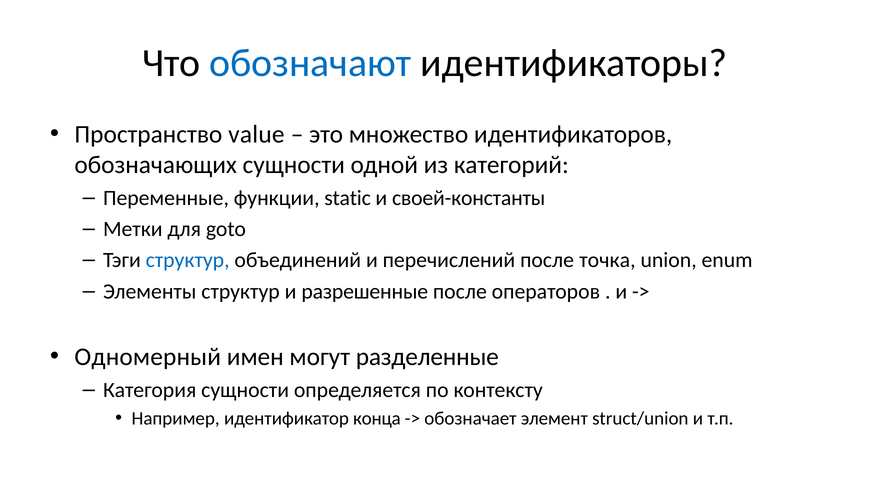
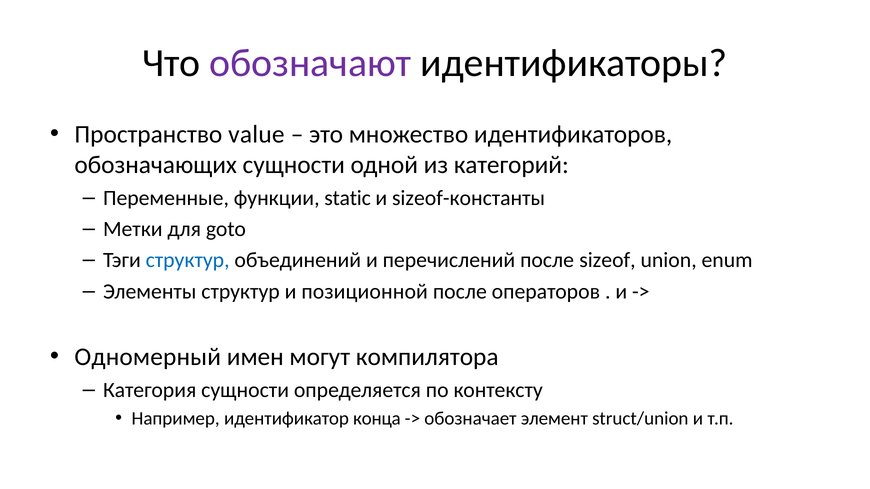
обозначают colour: blue -> purple
своей-константы: своей-константы -> sizeof-константы
точка: точка -> sizeof
разрешенные: разрешенные -> позиционной
разделенные: разделенные -> компилятора
